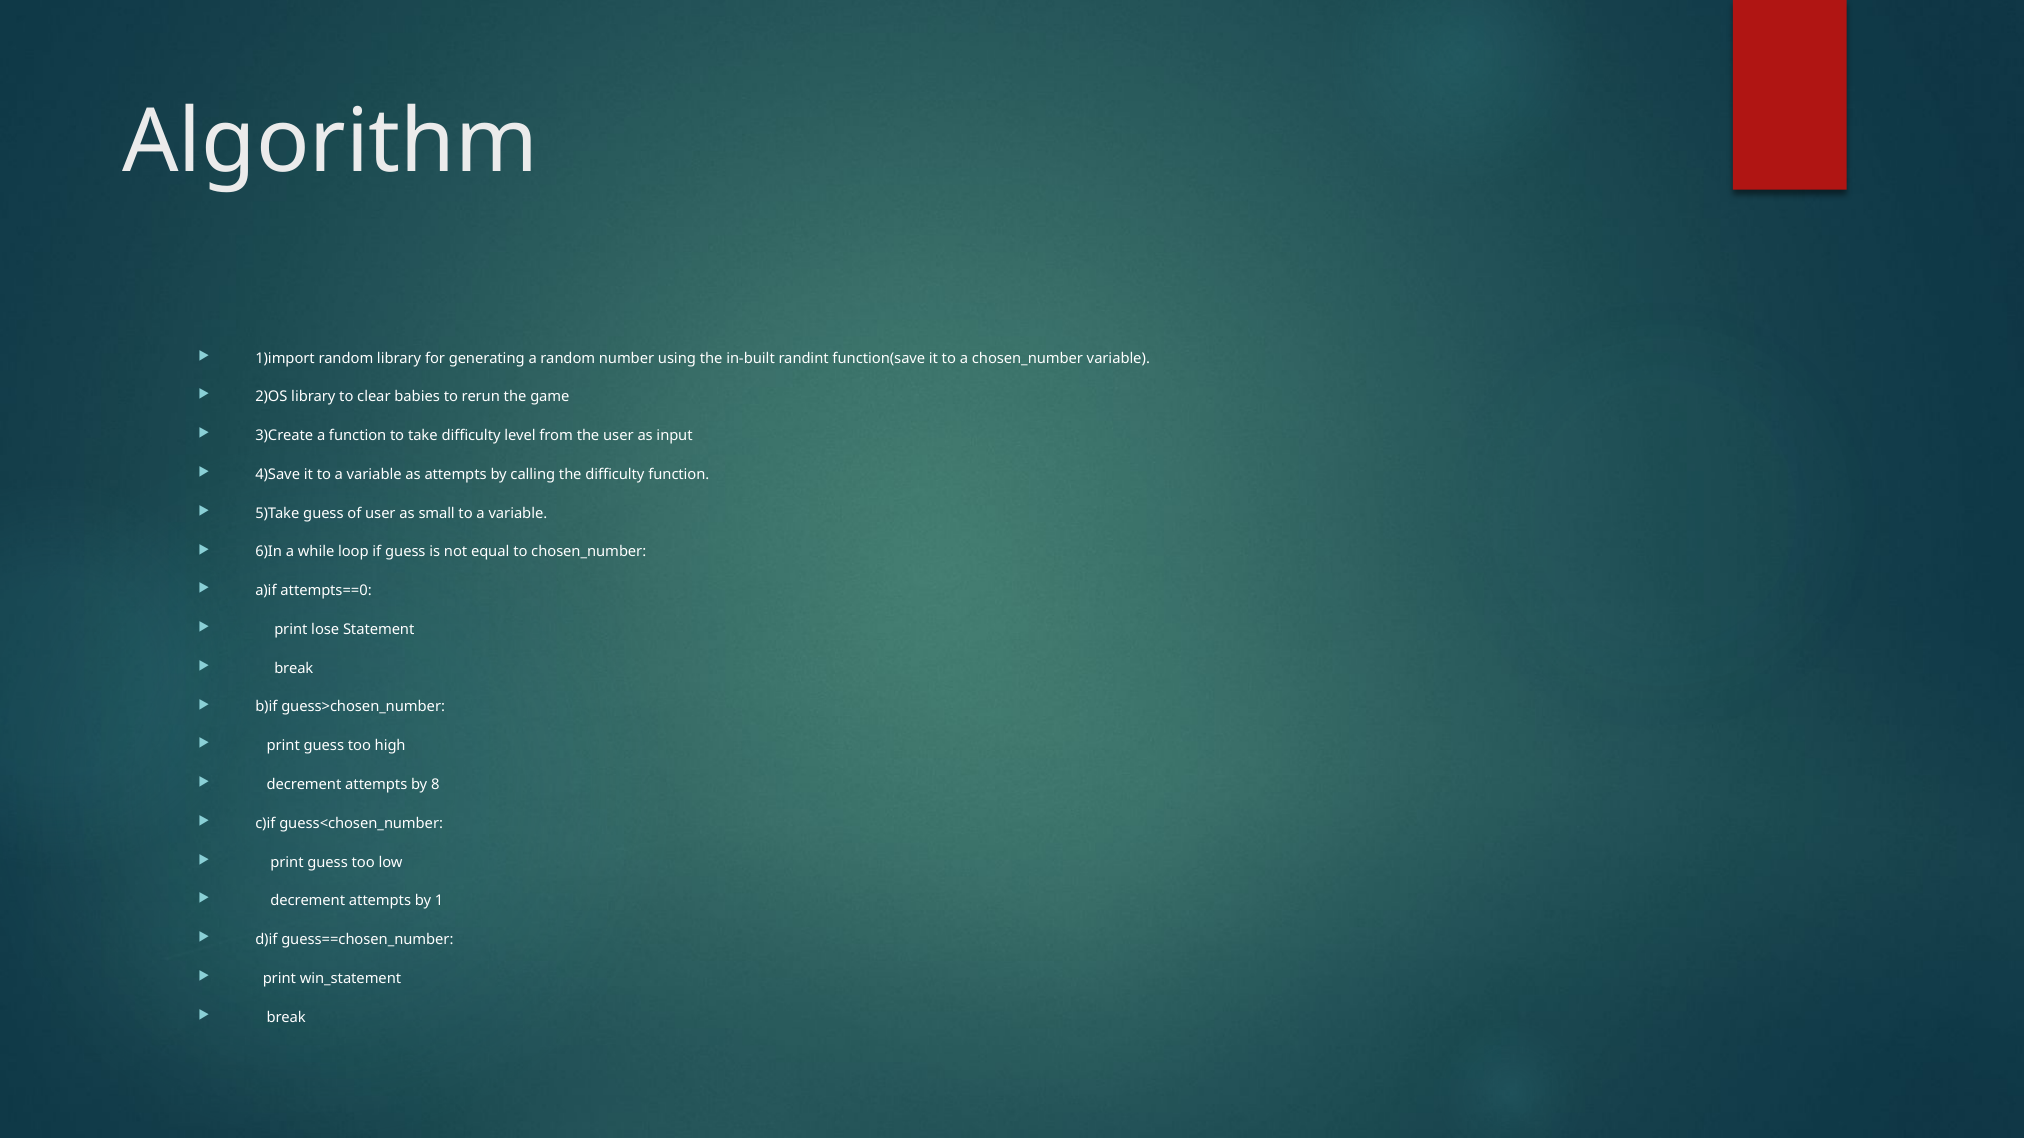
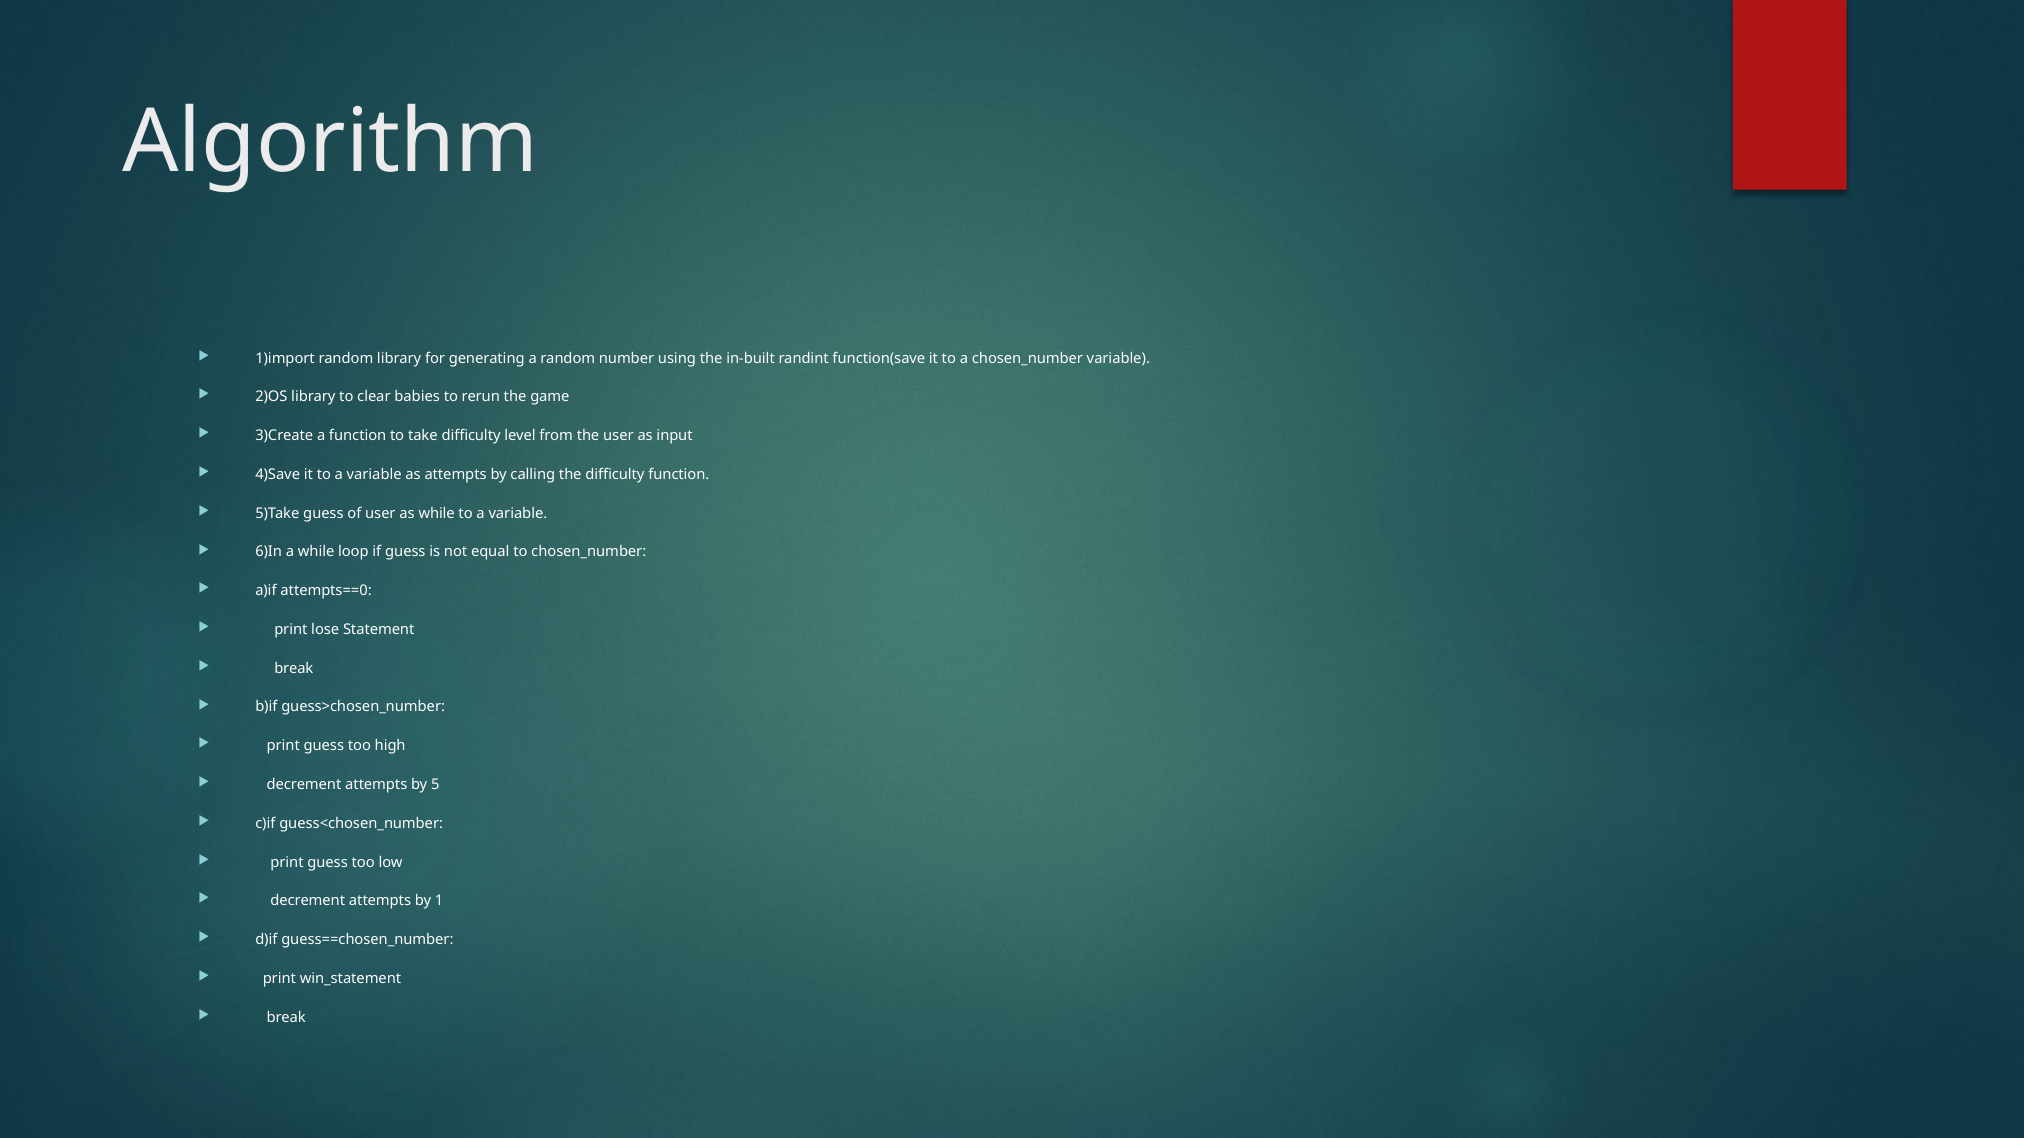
as small: small -> while
8: 8 -> 5
